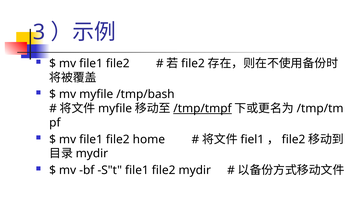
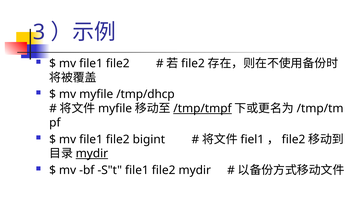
/tmp/bash: /tmp/bash -> /tmp/dhcp
home: home -> bigint
mydir at (92, 154) underline: none -> present
